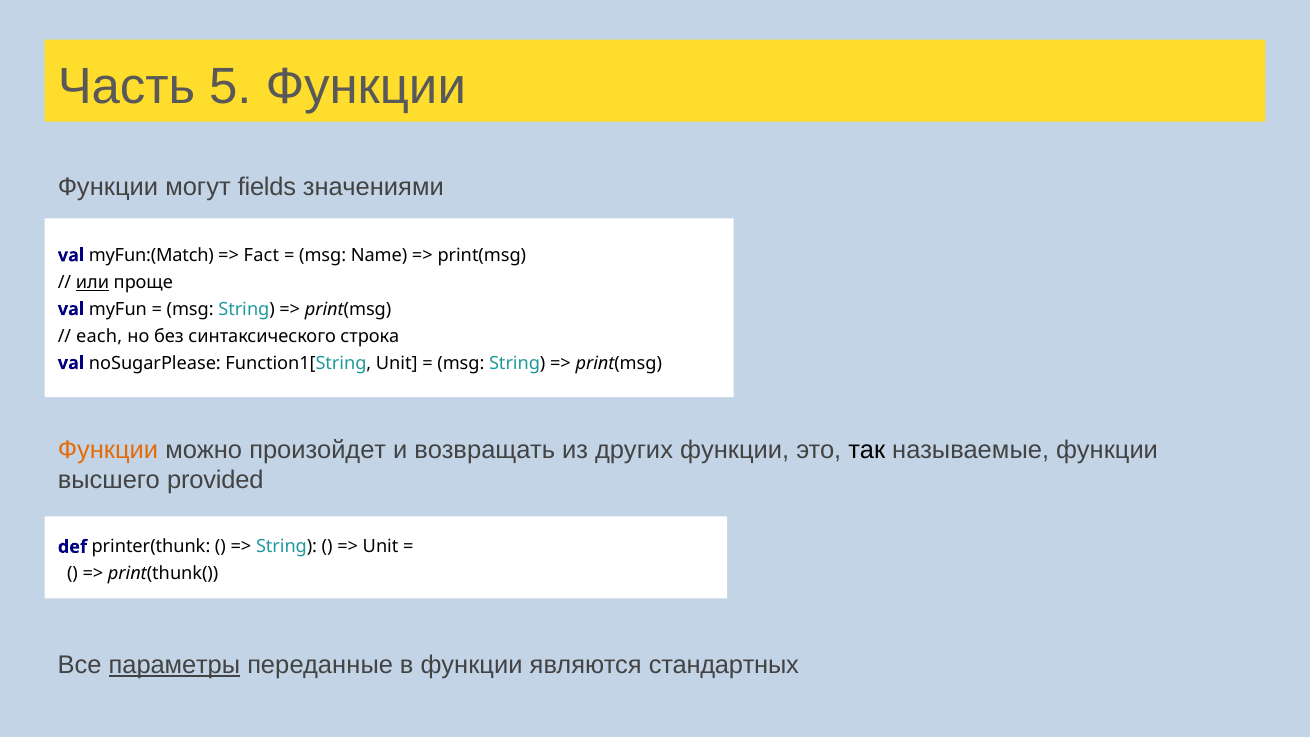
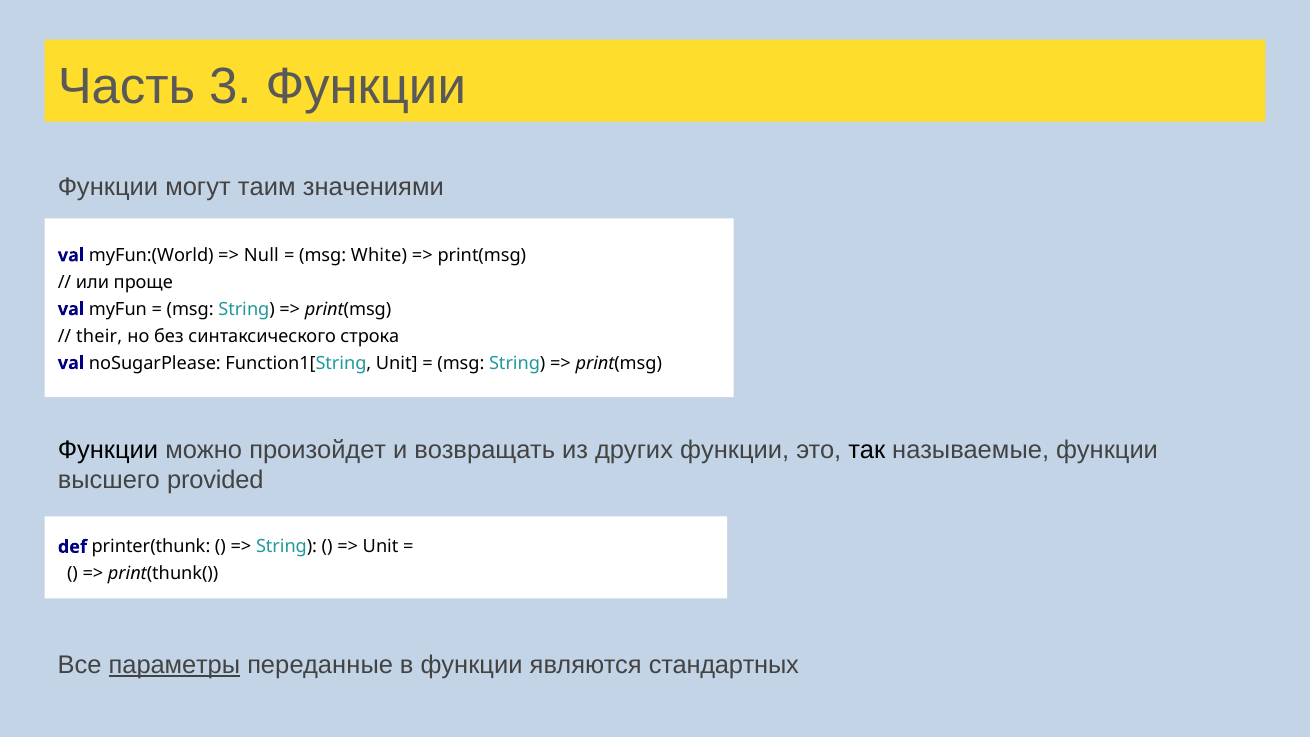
5: 5 -> 3
fields: fields -> таим
myFun:(Match: myFun:(Match -> myFun:(World
Fact: Fact -> Null
Name: Name -> White
или underline: present -> none
each: each -> their
Функции at (108, 450) colour: orange -> black
